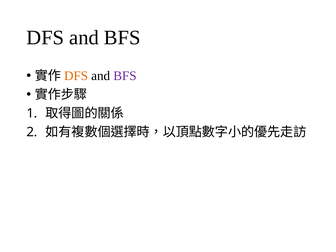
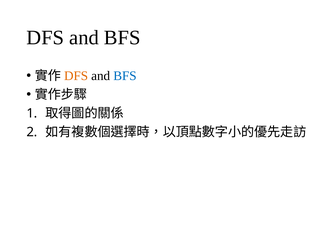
BFS at (125, 76) colour: purple -> blue
